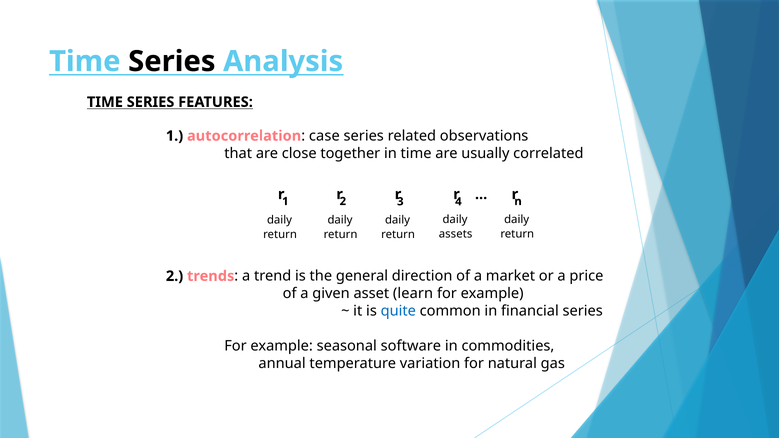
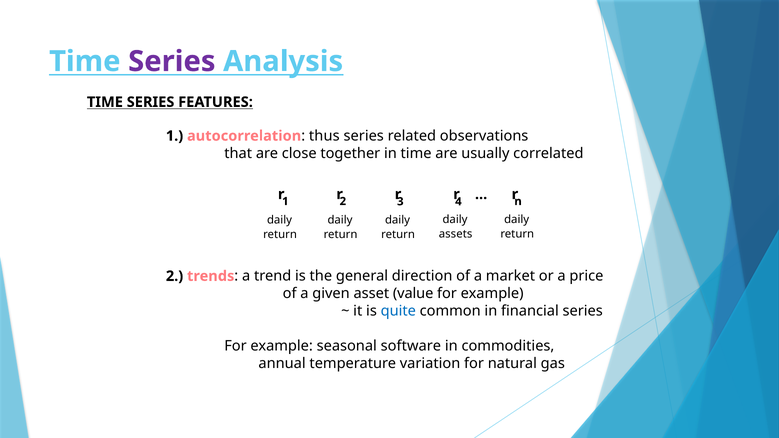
Series at (172, 61) colour: black -> purple
case: case -> thus
learn: learn -> value
